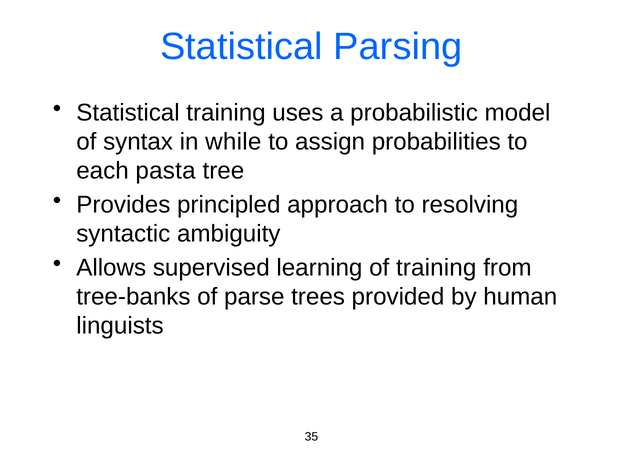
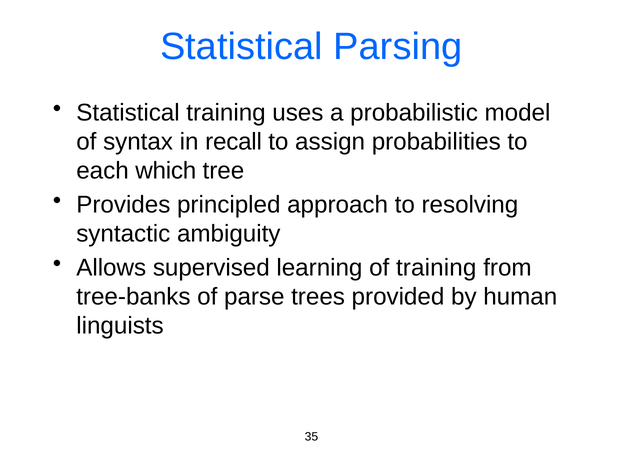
while: while -> recall
pasta: pasta -> which
